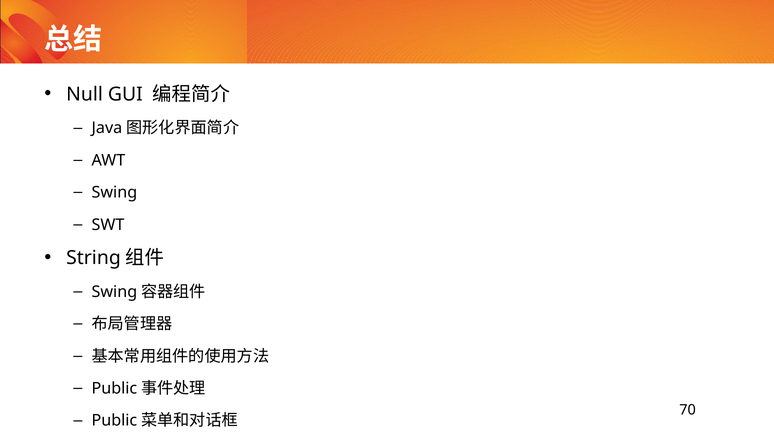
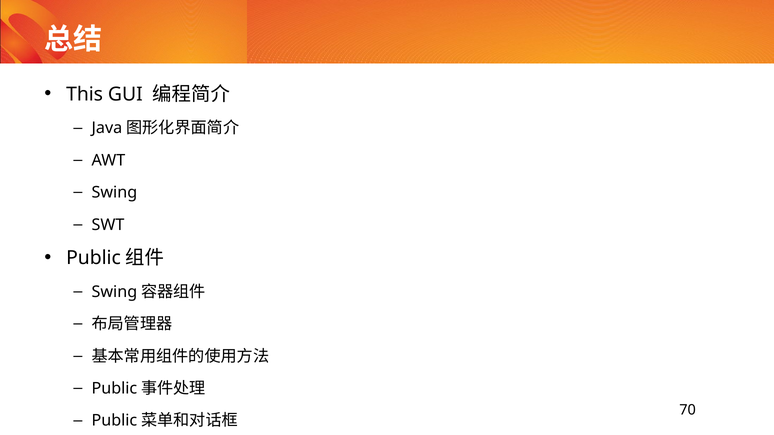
Null: Null -> This
String at (93, 258): String -> Public
